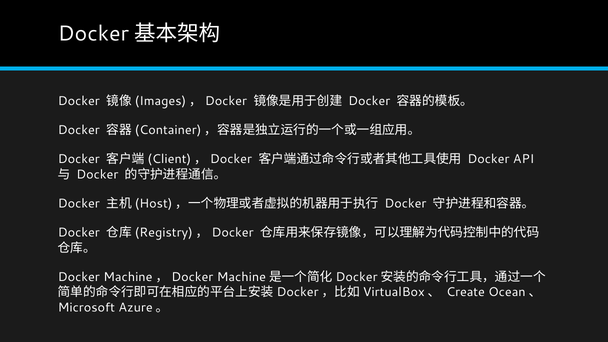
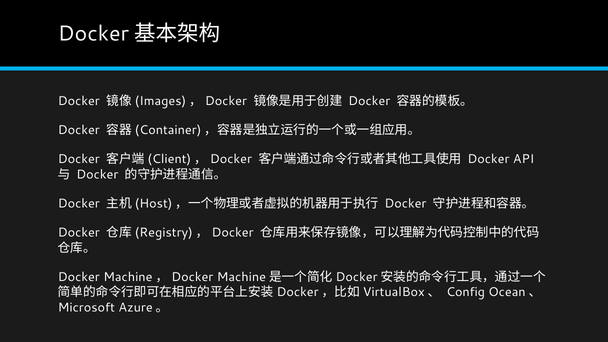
Create: Create -> Config
